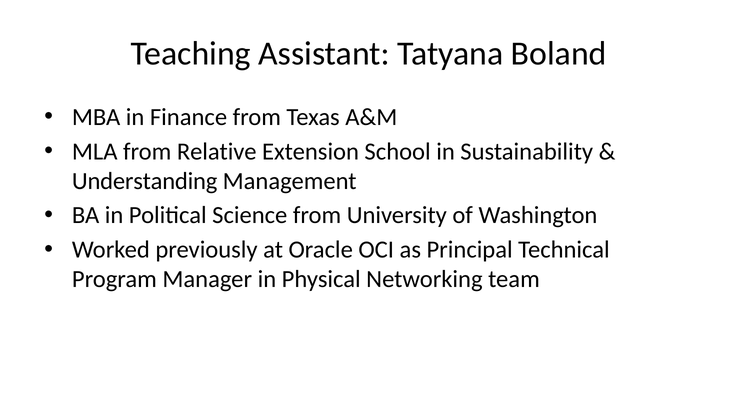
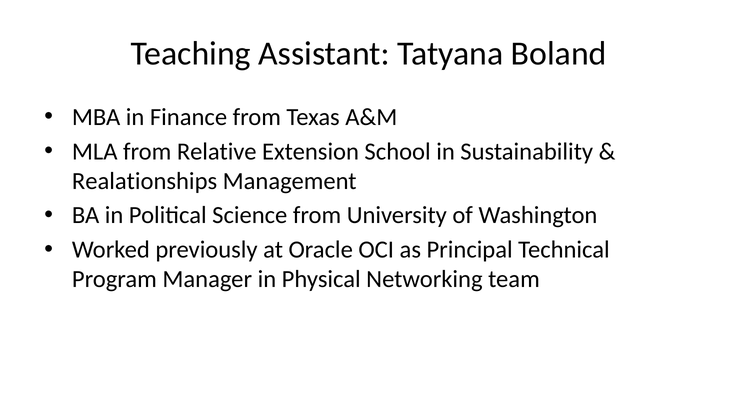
Understanding: Understanding -> Realationships
